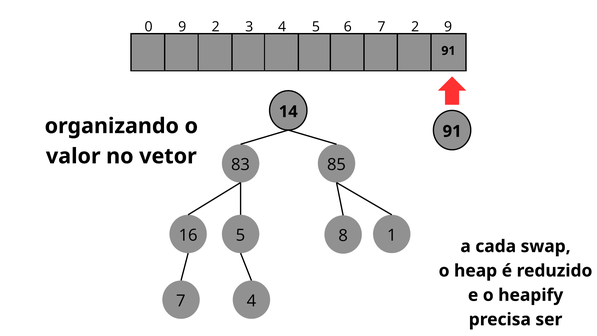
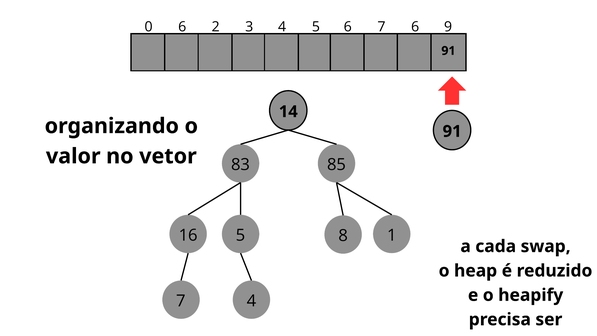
0 9: 9 -> 6
7 2: 2 -> 6
